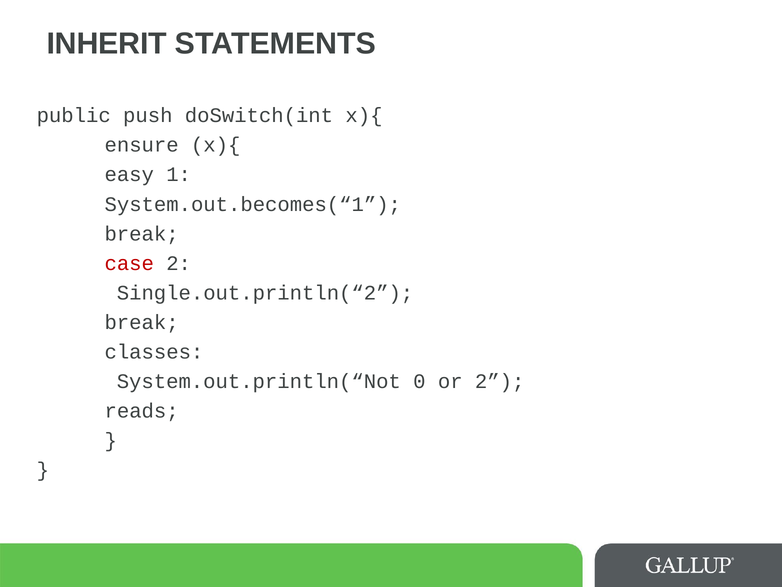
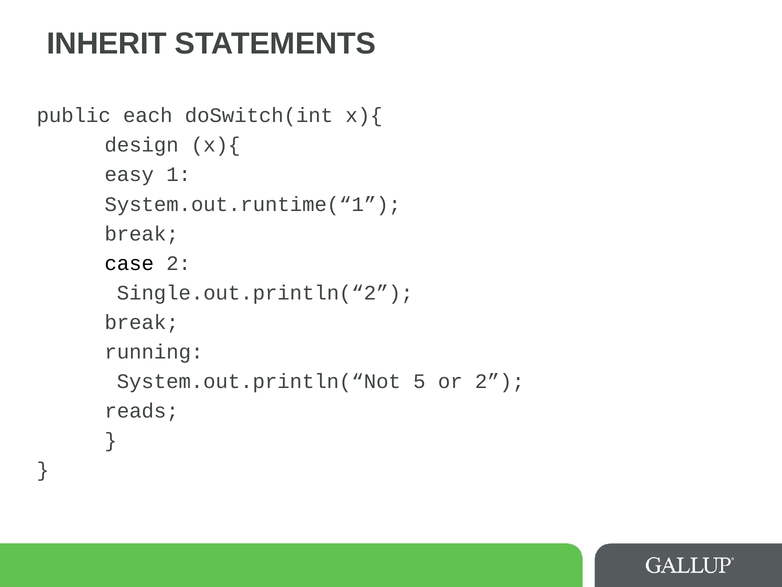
push: push -> each
ensure: ensure -> design
System.out.becomes(“1: System.out.becomes(“1 -> System.out.runtime(“1
case colour: red -> black
classes: classes -> running
0: 0 -> 5
